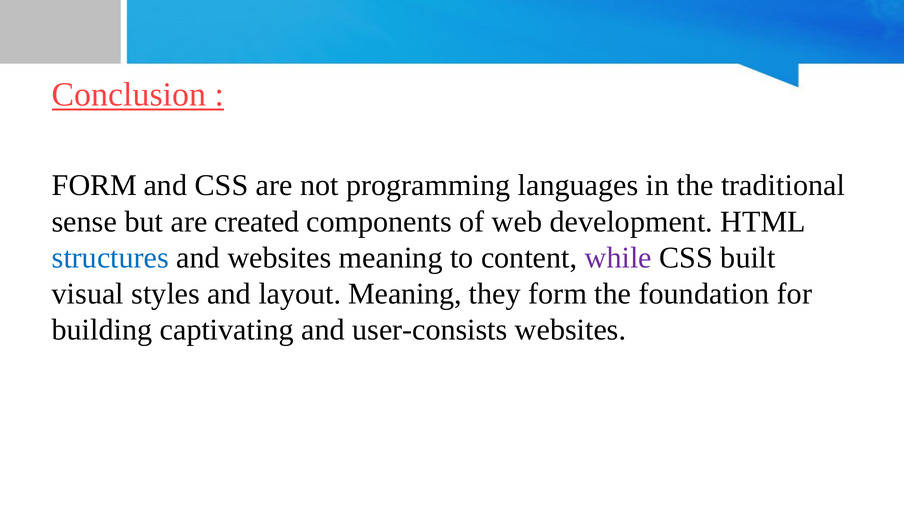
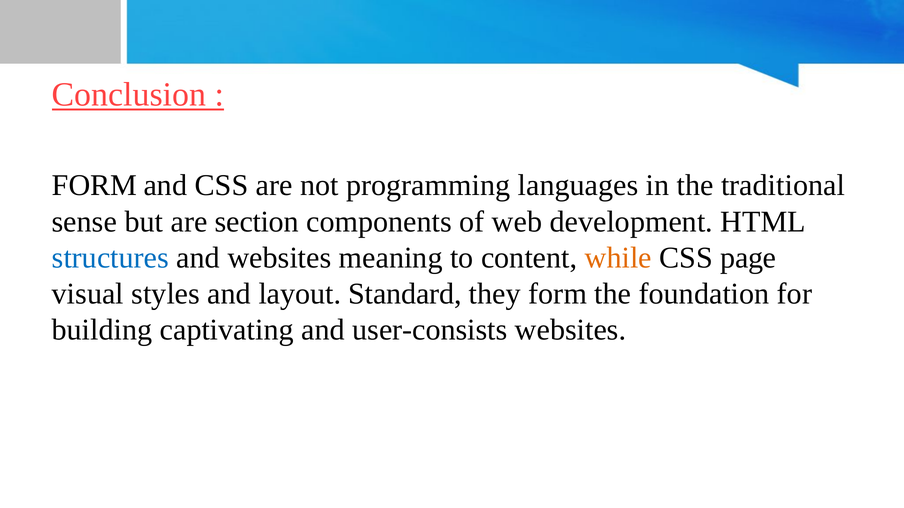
created: created -> section
while colour: purple -> orange
built: built -> page
layout Meaning: Meaning -> Standard
